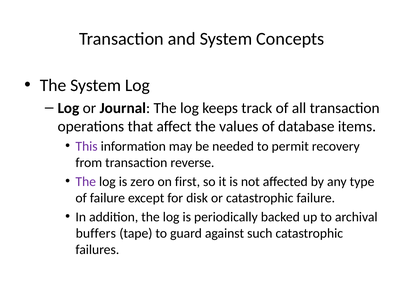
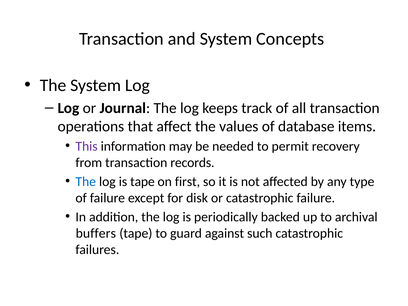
reverse: reverse -> records
The at (86, 182) colour: purple -> blue
is zero: zero -> tape
